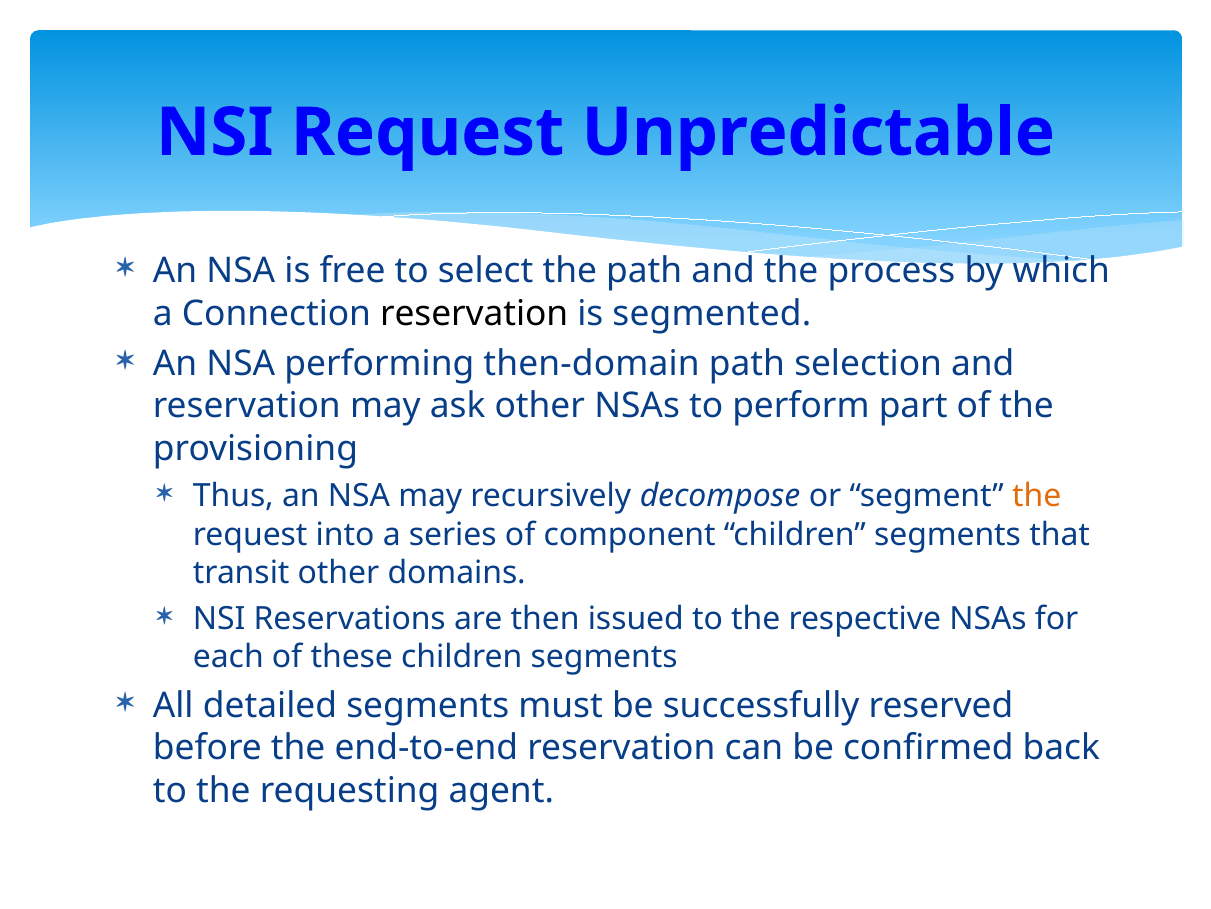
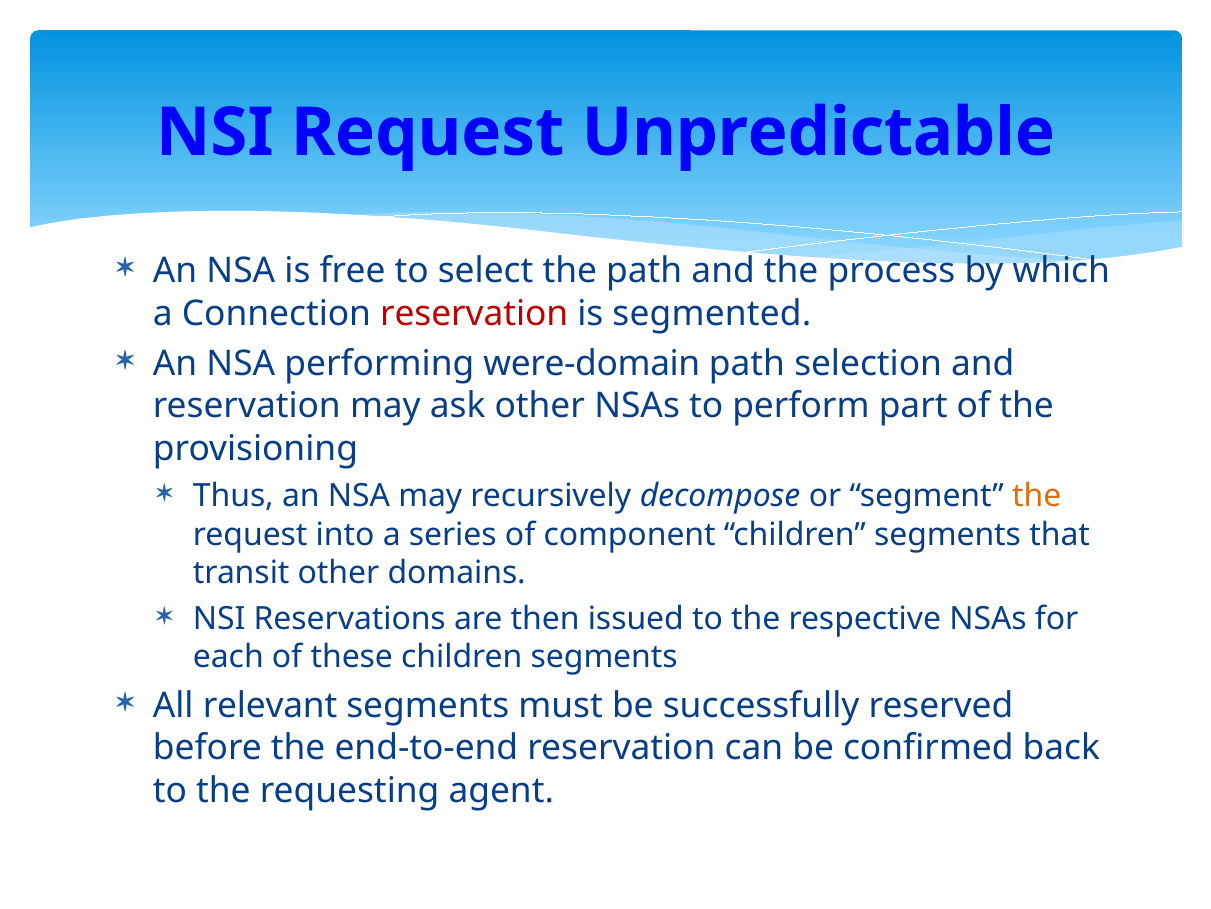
reservation at (474, 313) colour: black -> red
then-domain: then-domain -> were-domain
detailed: detailed -> relevant
